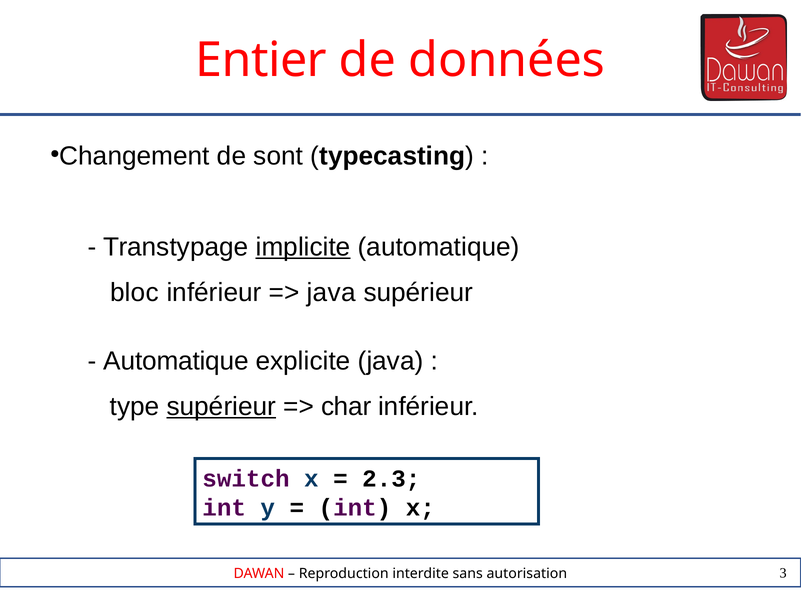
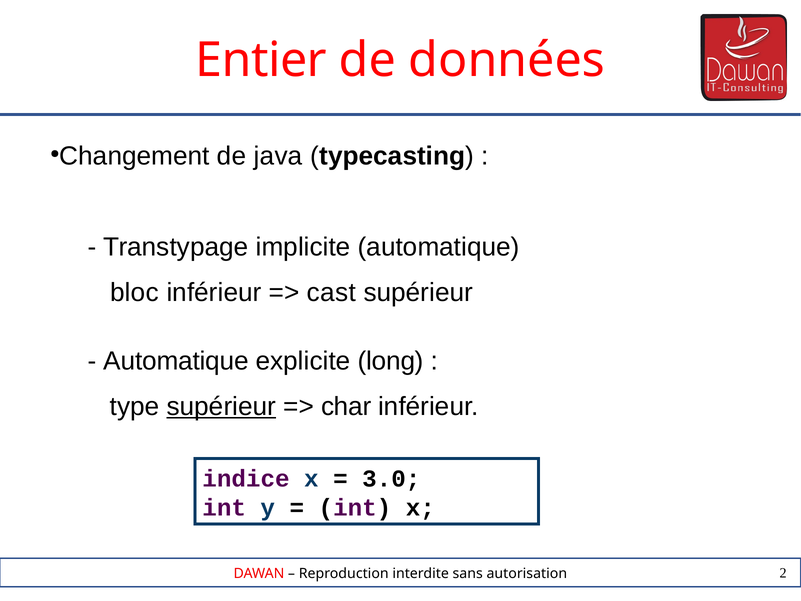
sont: sont -> java
implicite underline: present -> none
java at (331, 292): java -> cast
explicite java: java -> long
switch: switch -> indice
2.3: 2.3 -> 3.0
3: 3 -> 2
